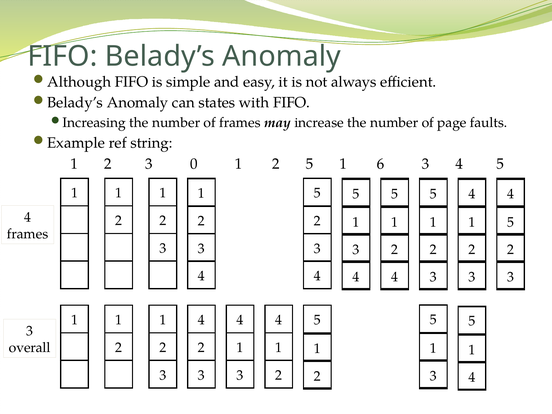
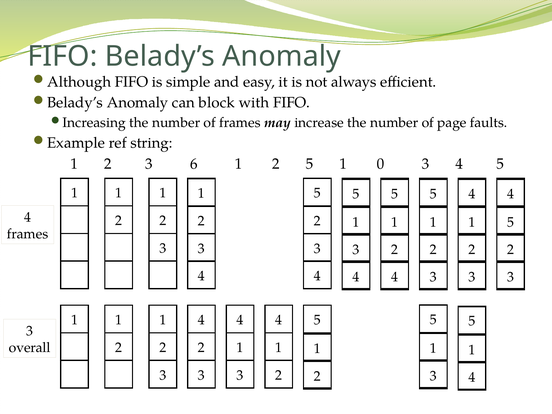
states: states -> block
0: 0 -> 6
6: 6 -> 0
